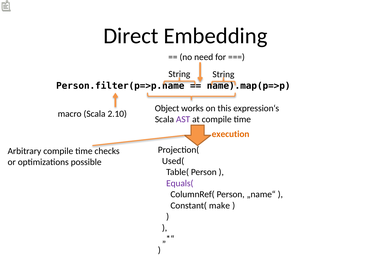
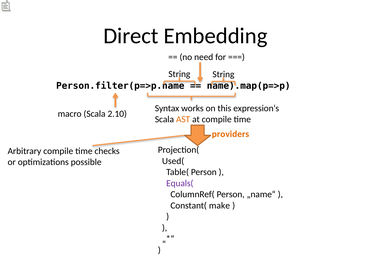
Object: Object -> Syntax
AST colour: purple -> orange
execution: execution -> providers
